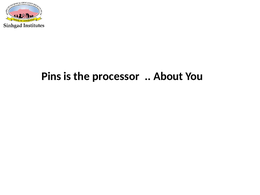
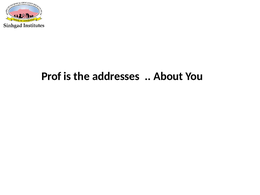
Pins: Pins -> Prof
processor: processor -> addresses
